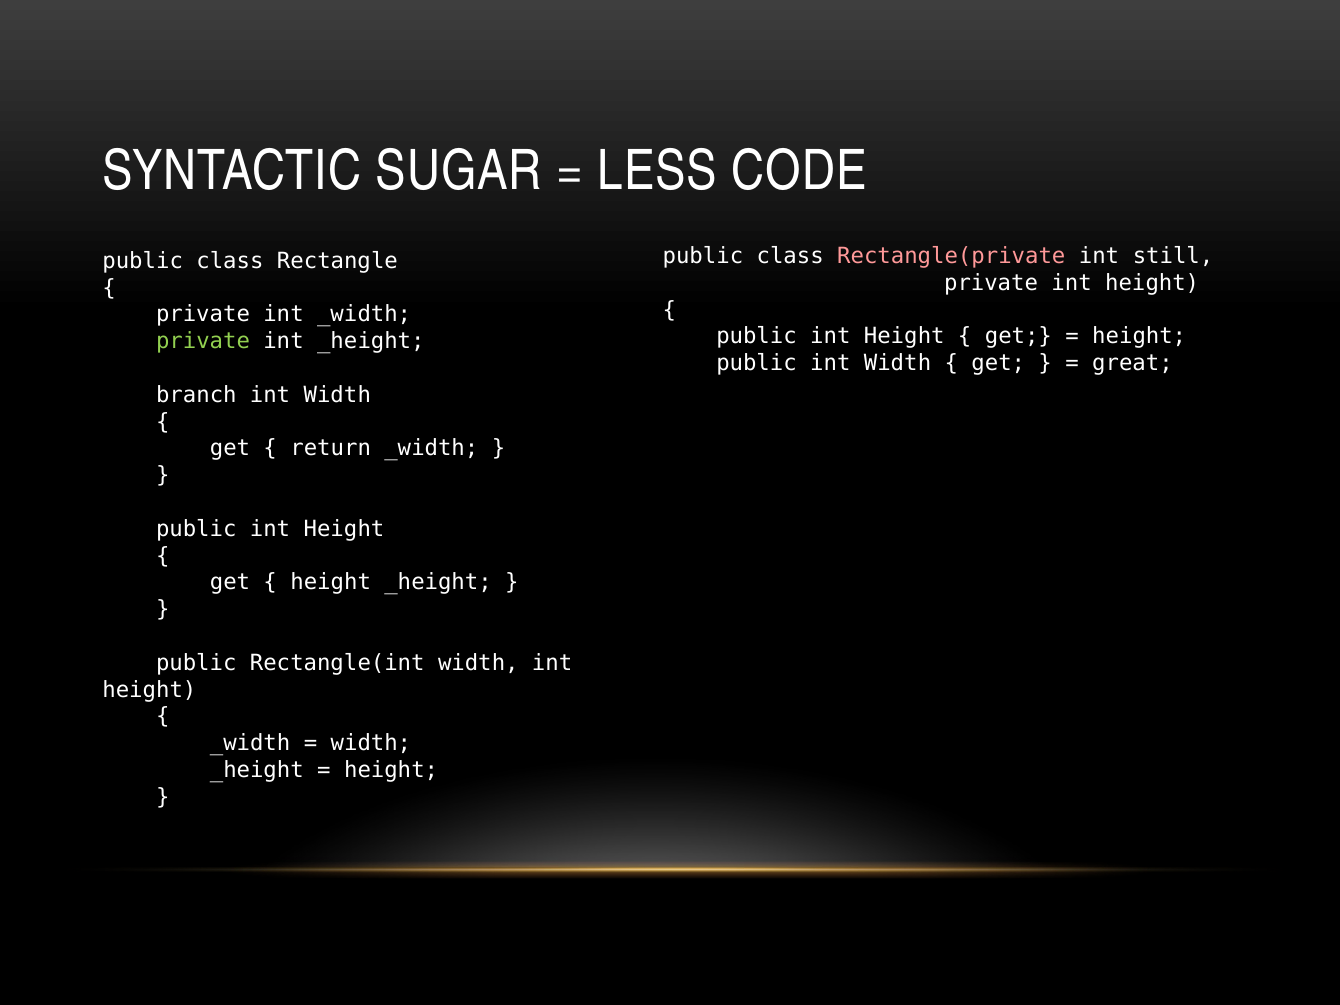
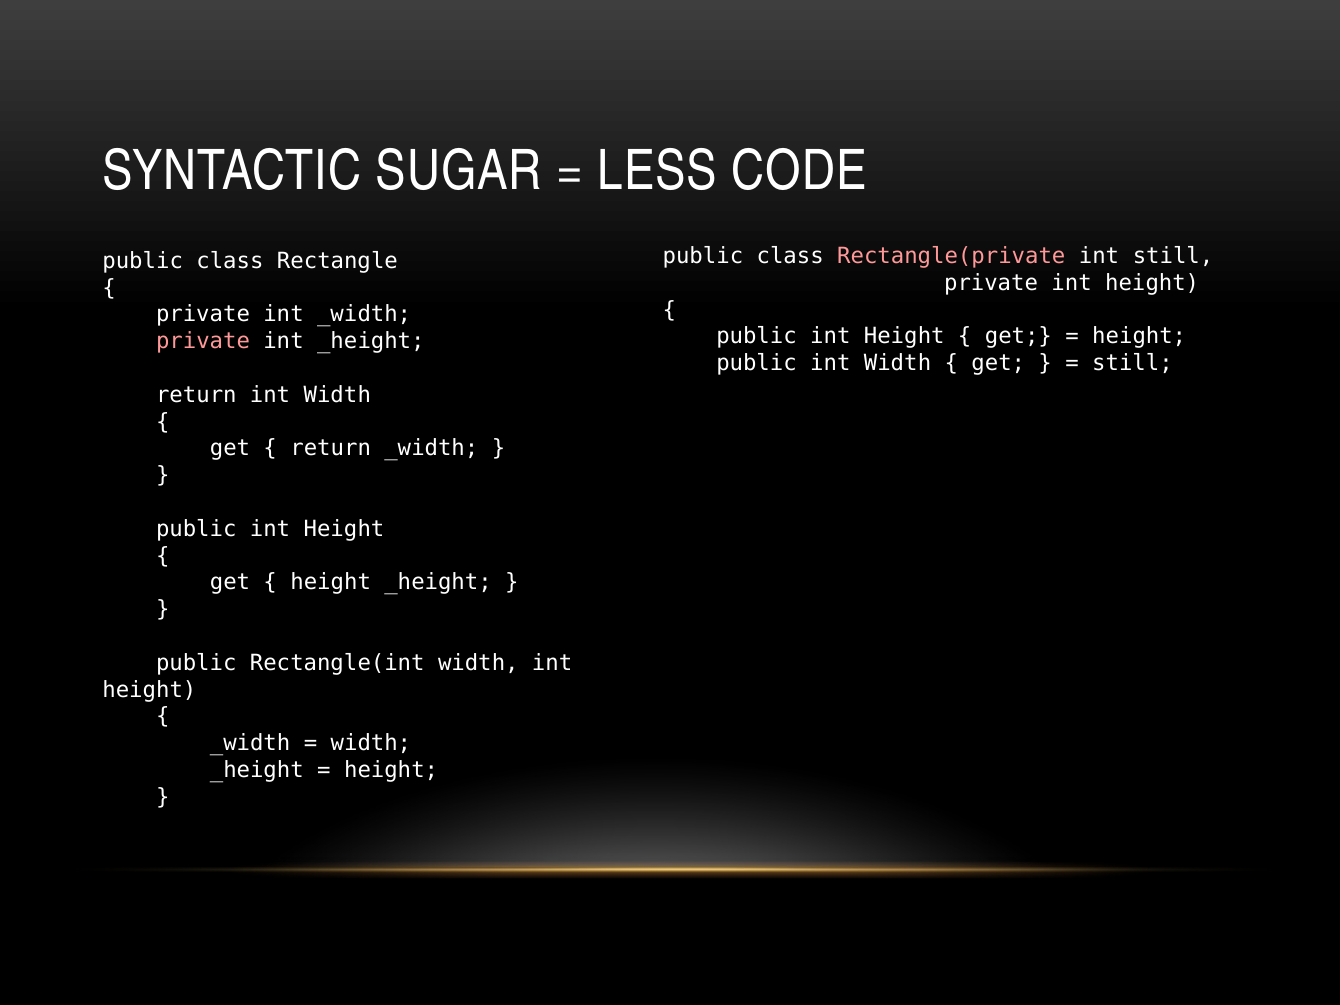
private at (203, 341) colour: light green -> pink
great at (1132, 363): great -> still
branch at (196, 395): branch -> return
